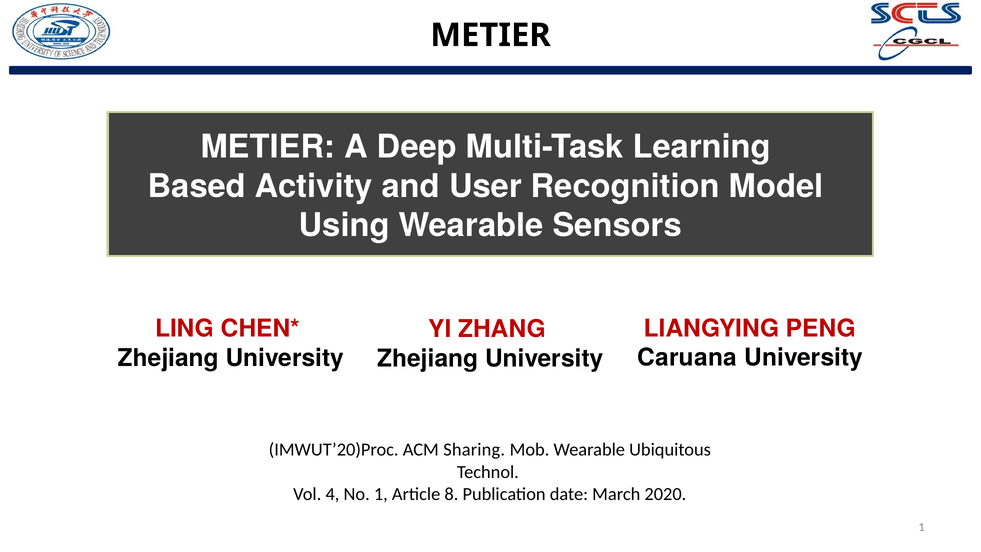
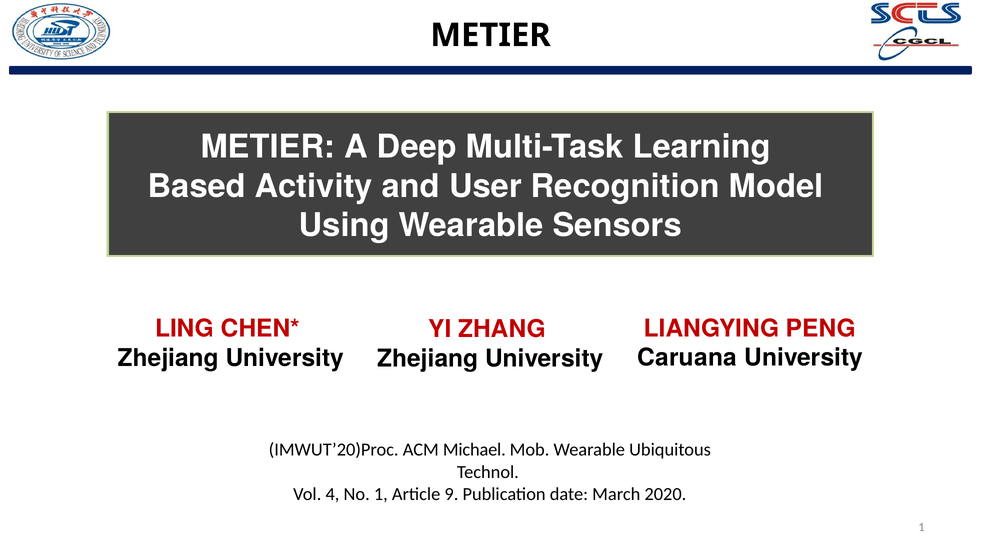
Sharing: Sharing -> Michael
8: 8 -> 9
